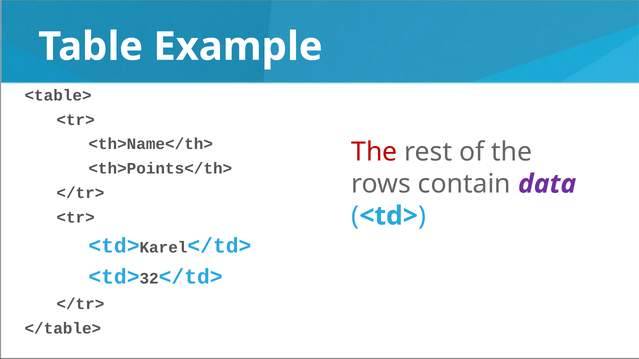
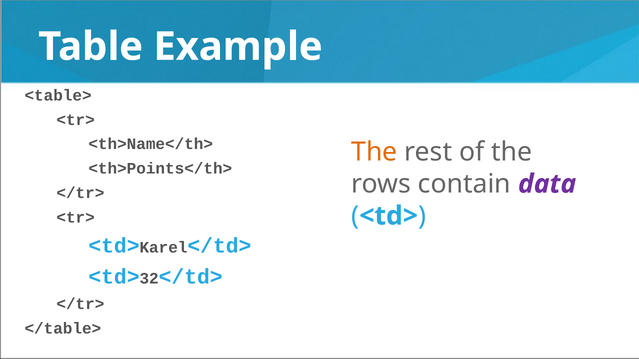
The at (374, 152) colour: red -> orange
